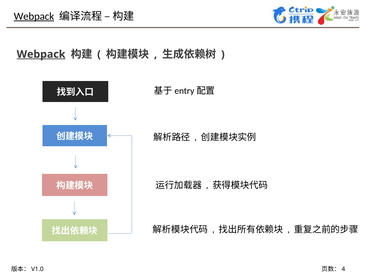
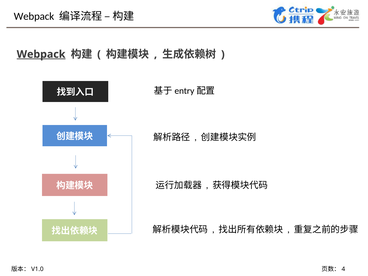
Webpack at (34, 16) underline: present -> none
